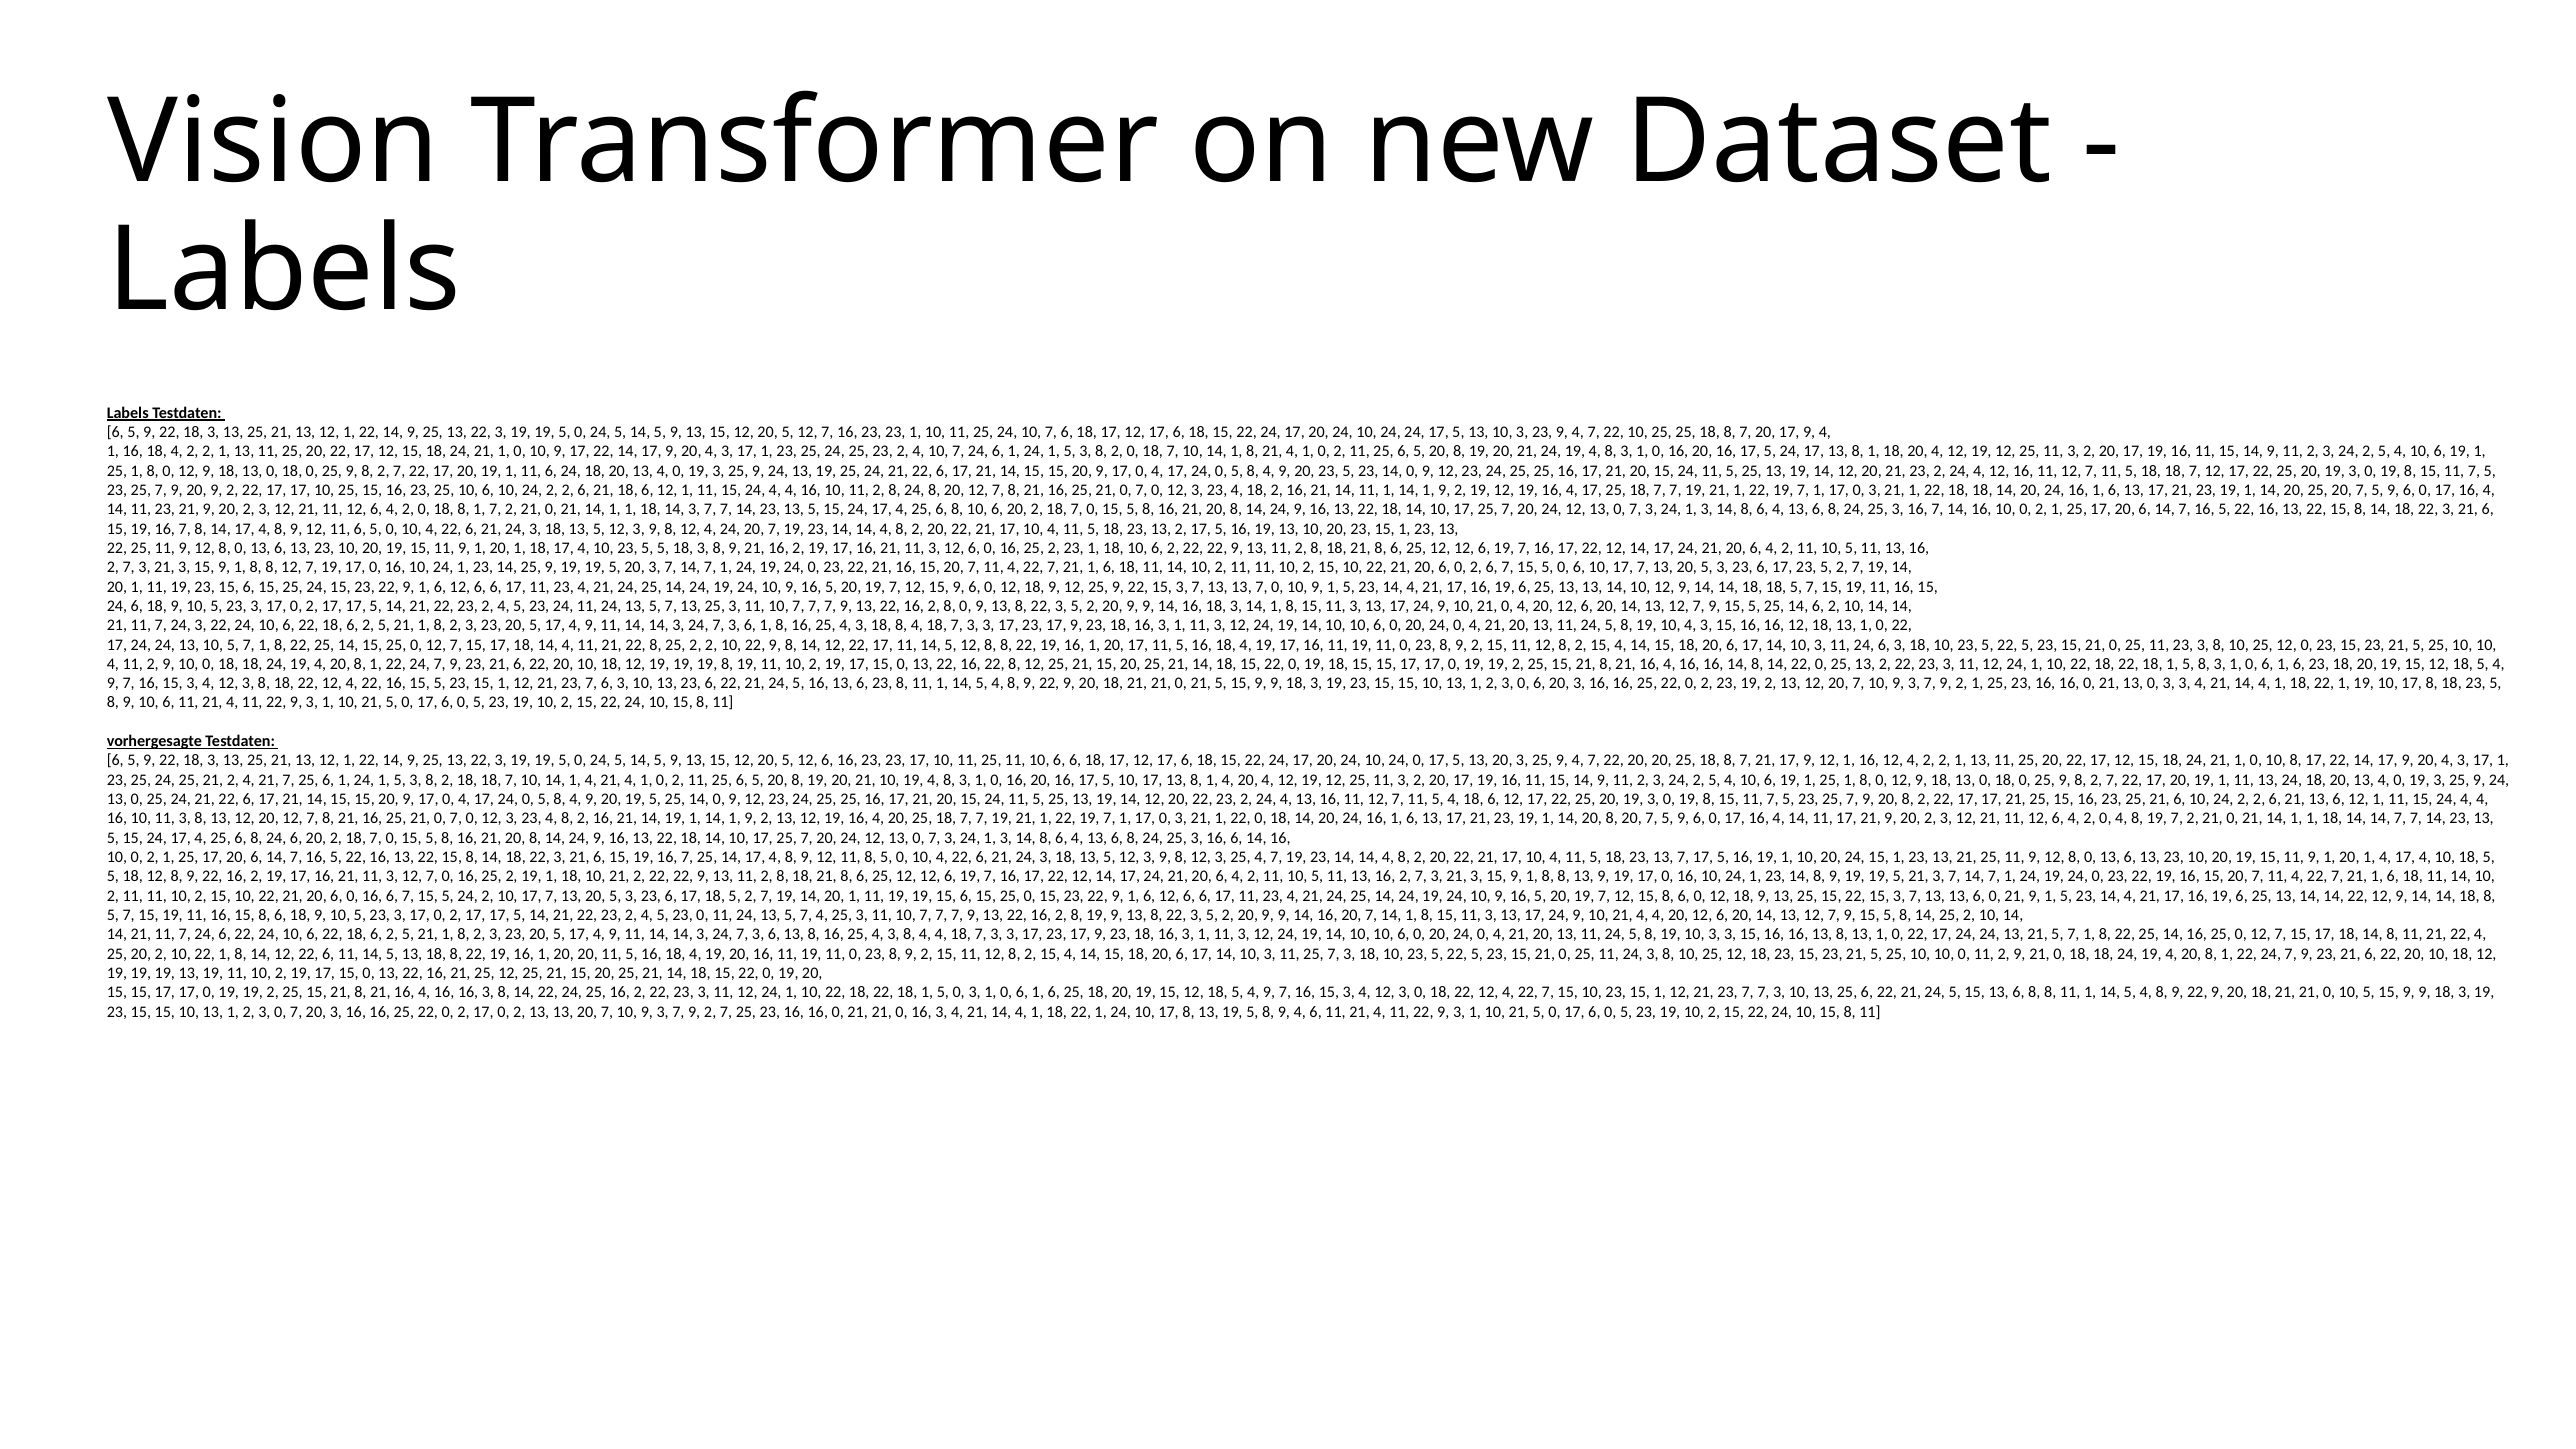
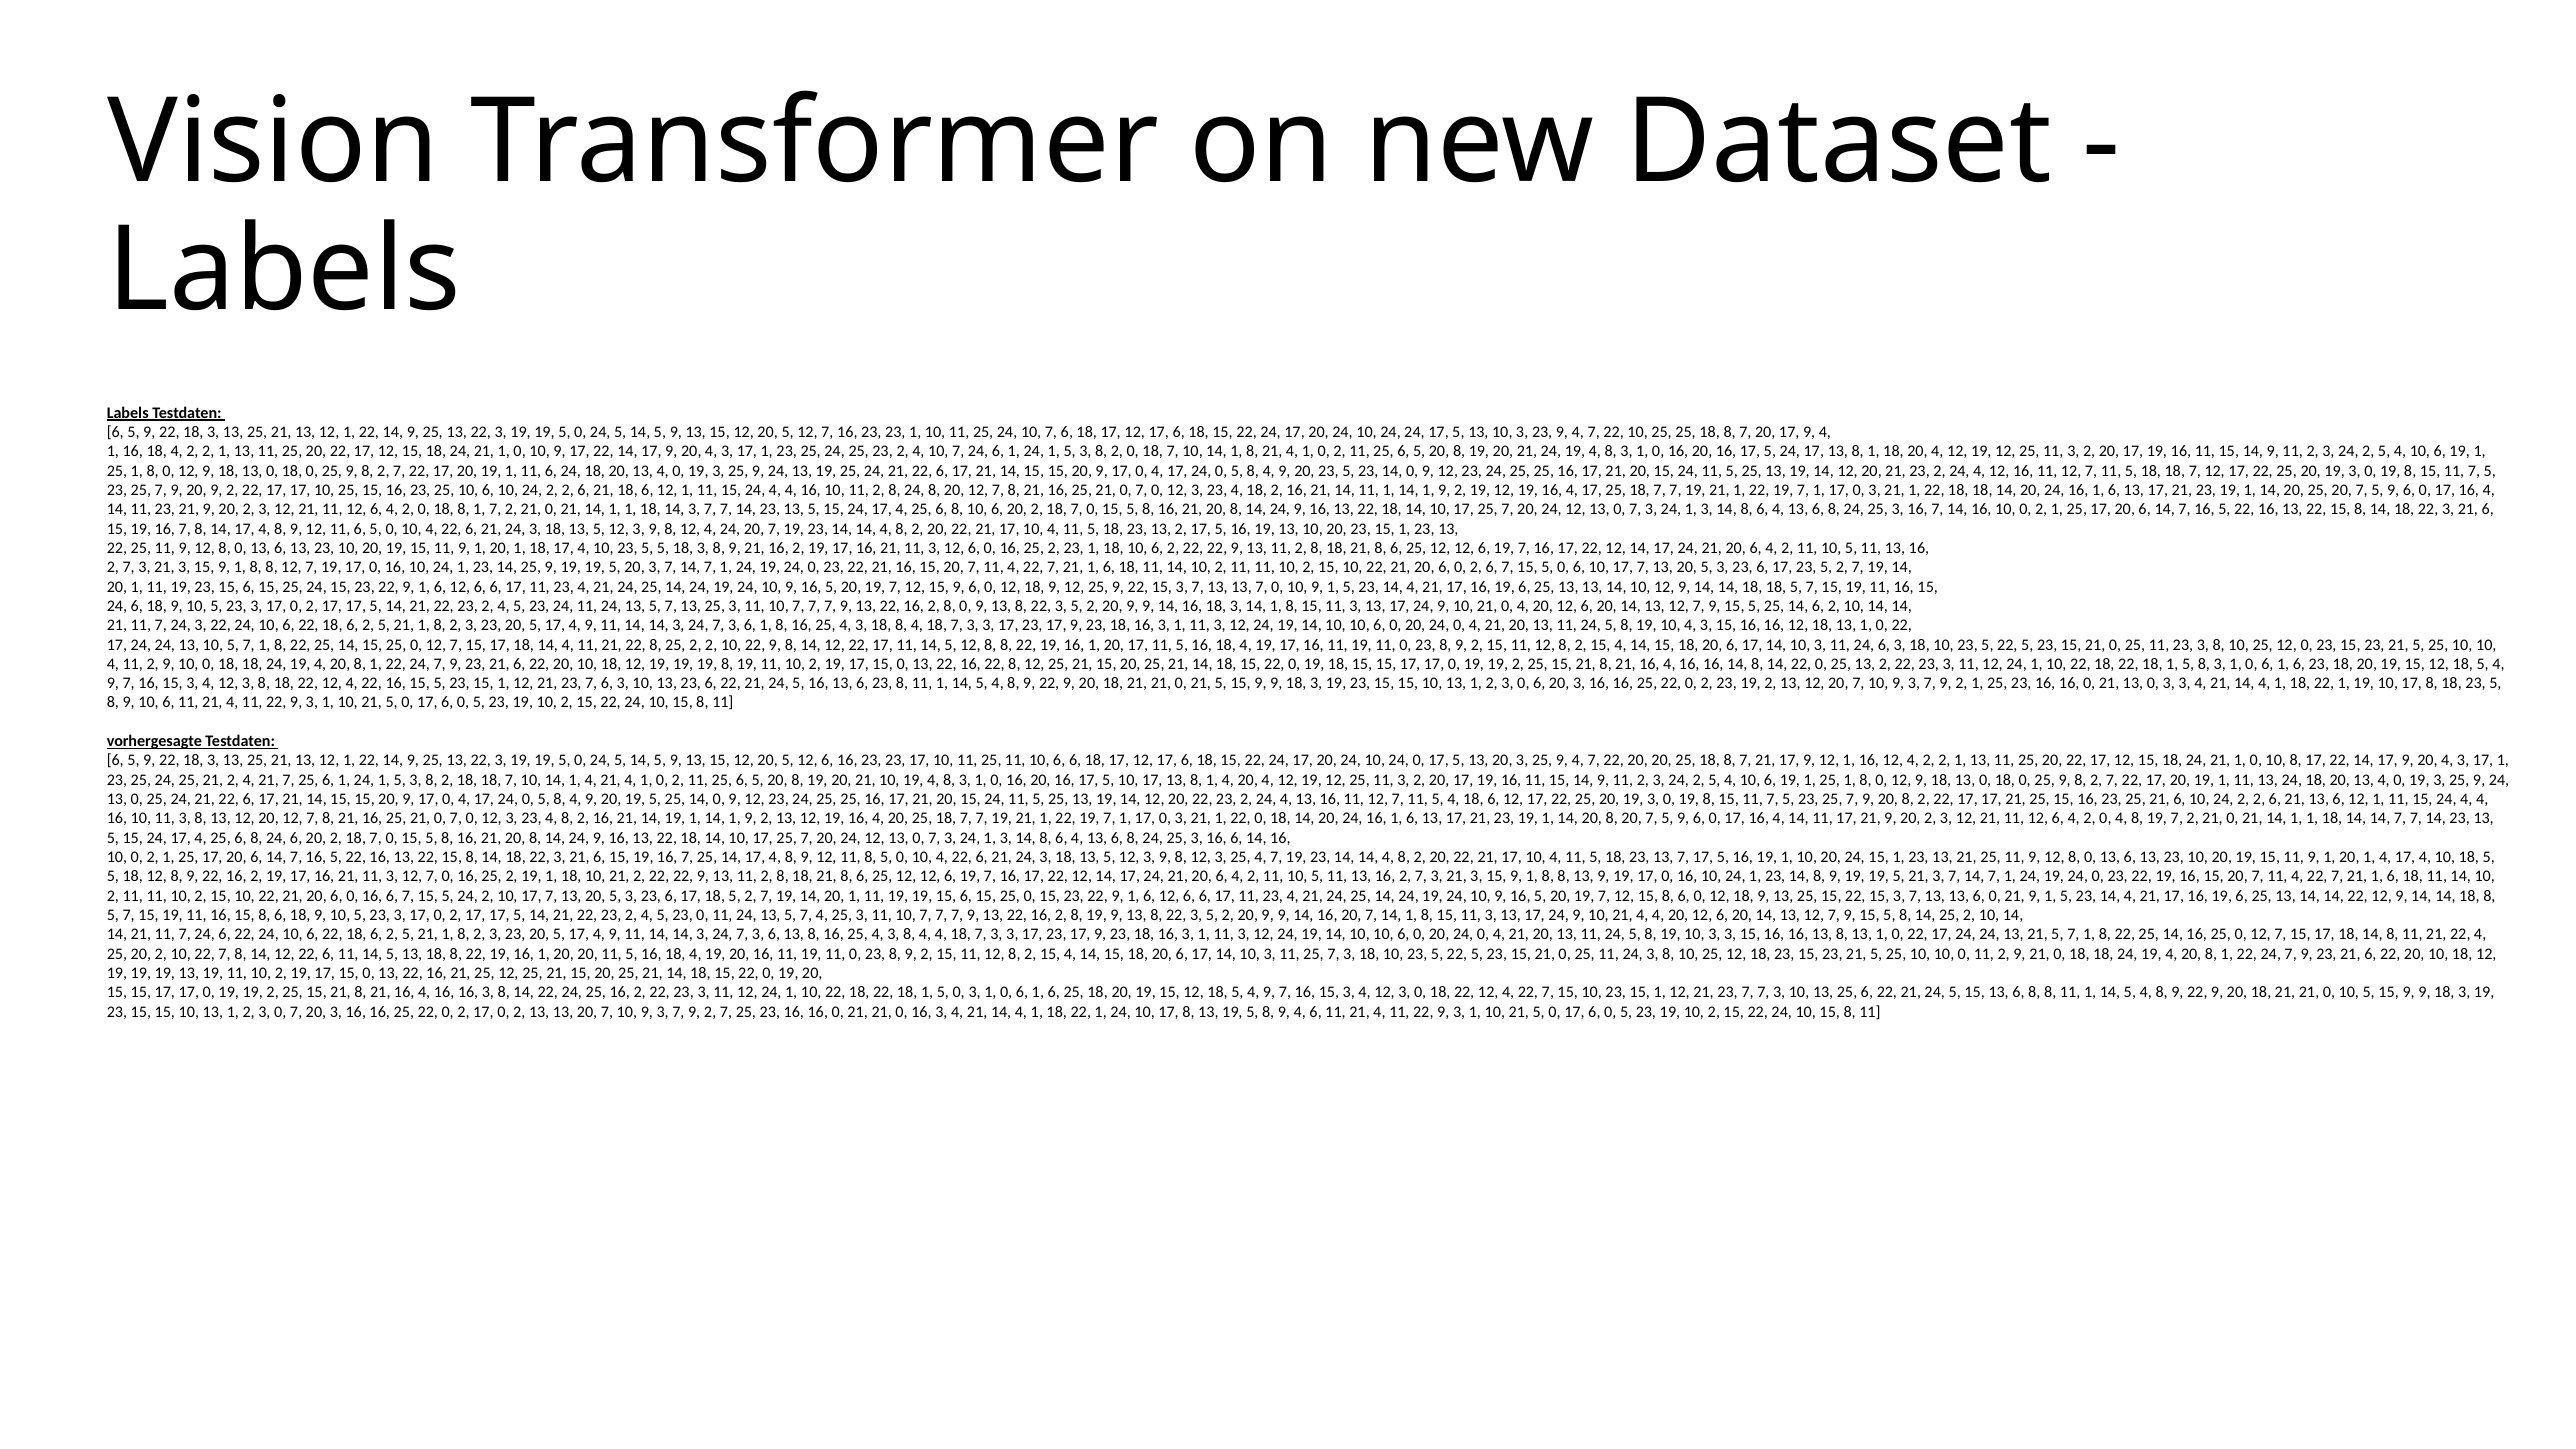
10 22 1: 1 -> 7
